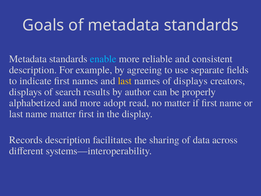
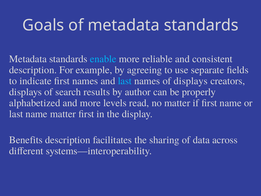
last at (125, 81) colour: yellow -> light blue
adopt: adopt -> levels
Records: Records -> Benefits
